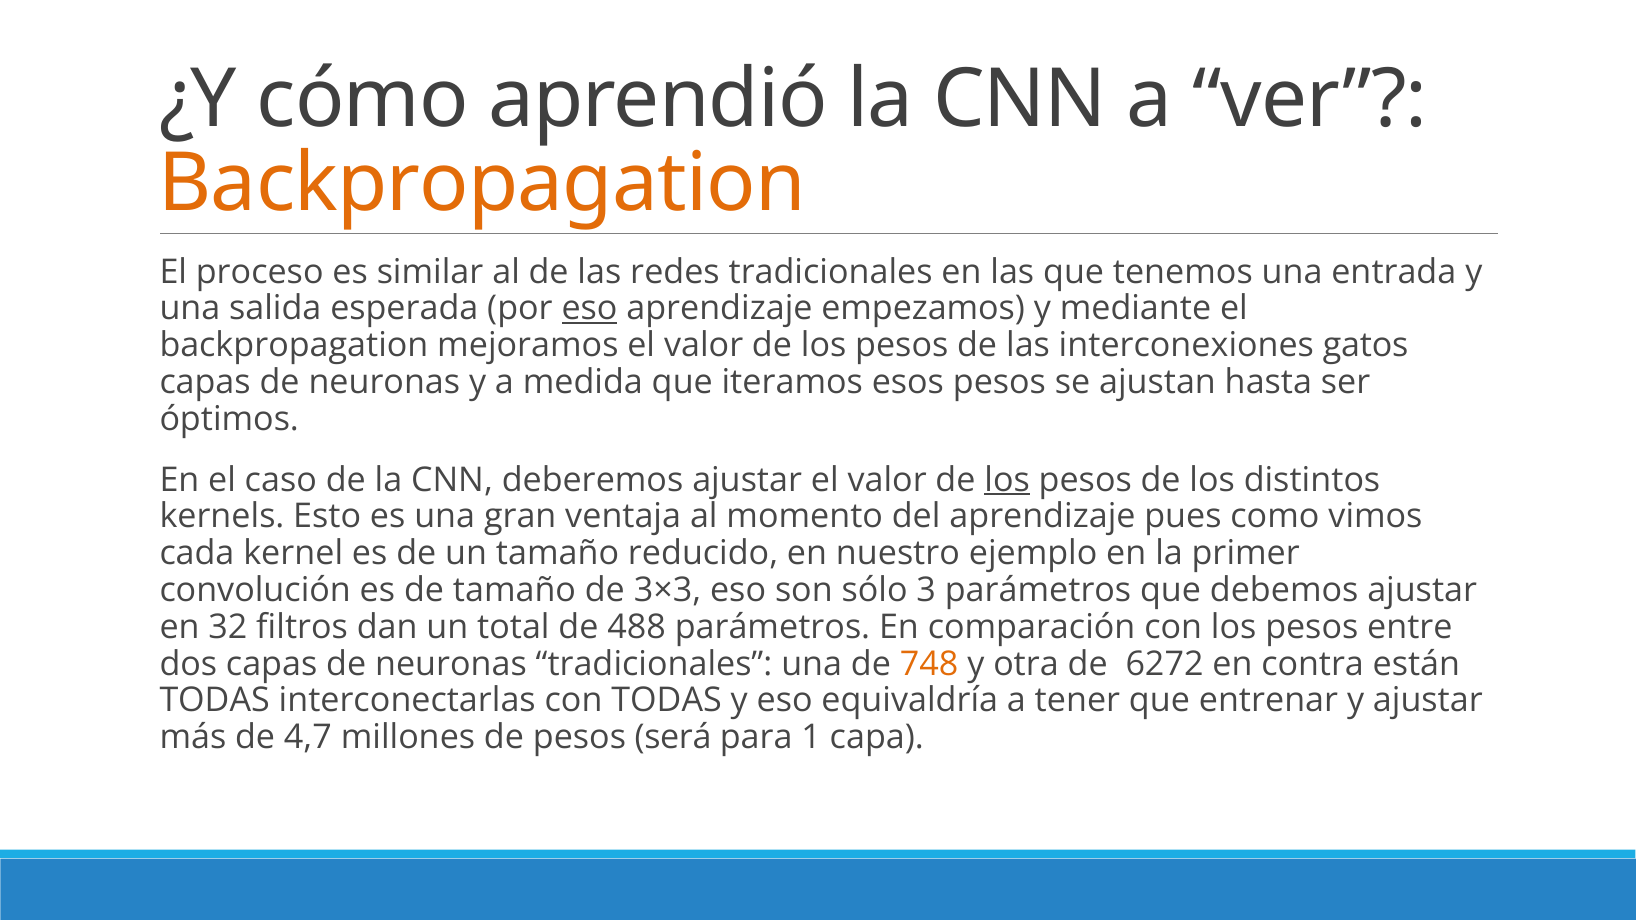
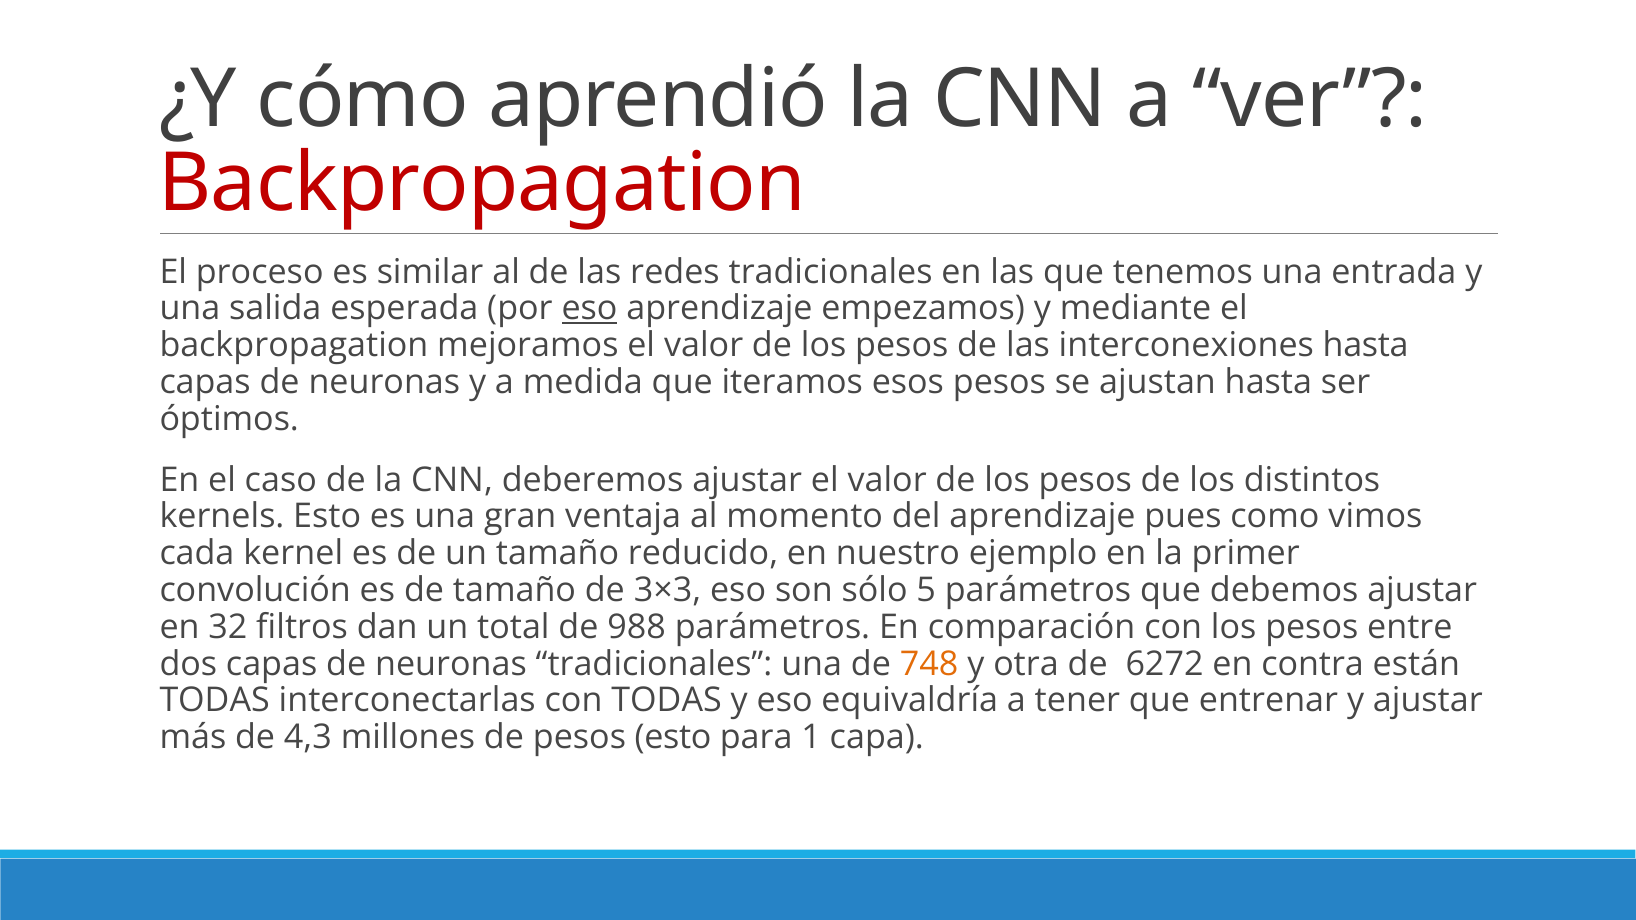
Backpropagation at (482, 183) colour: orange -> red
interconexiones gatos: gatos -> hasta
los at (1007, 480) underline: present -> none
3: 3 -> 5
488: 488 -> 988
4,7: 4,7 -> 4,3
pesos será: será -> esto
